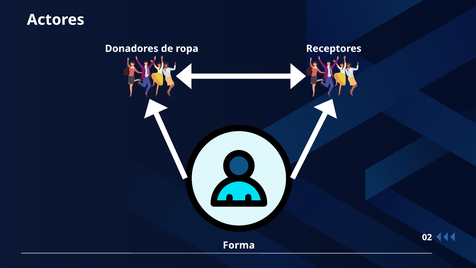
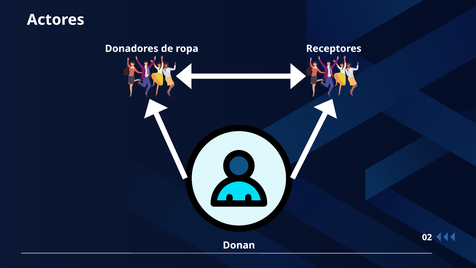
Forma: Forma -> Donan
